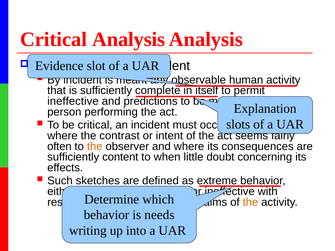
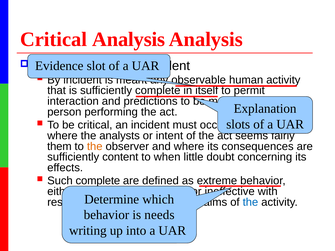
ineffective at (73, 101): ineffective -> interaction
contrast: contrast -> analysts
often: often -> them
Such sketches: sketches -> complete
the at (250, 202) colour: orange -> blue
